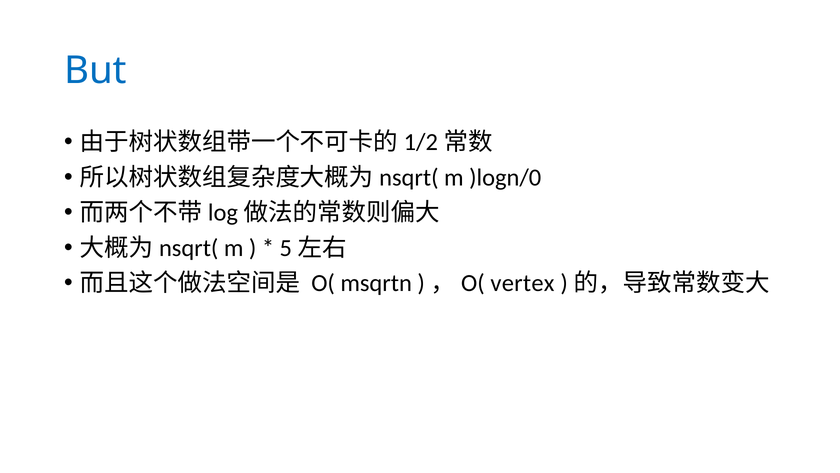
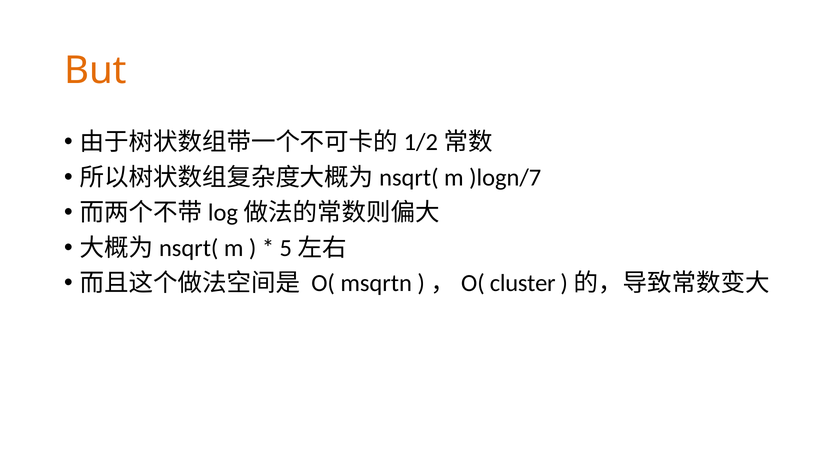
But colour: blue -> orange
)logn/0: )logn/0 -> )logn/7
vertex: vertex -> cluster
